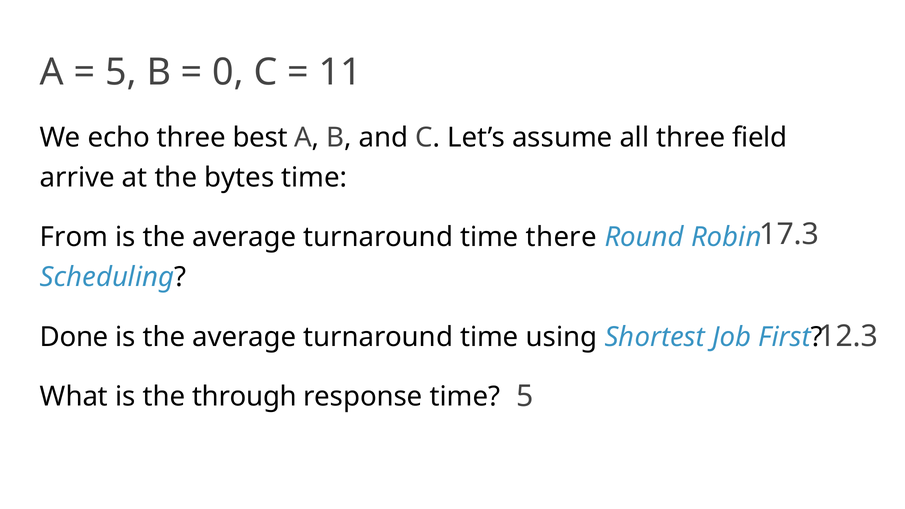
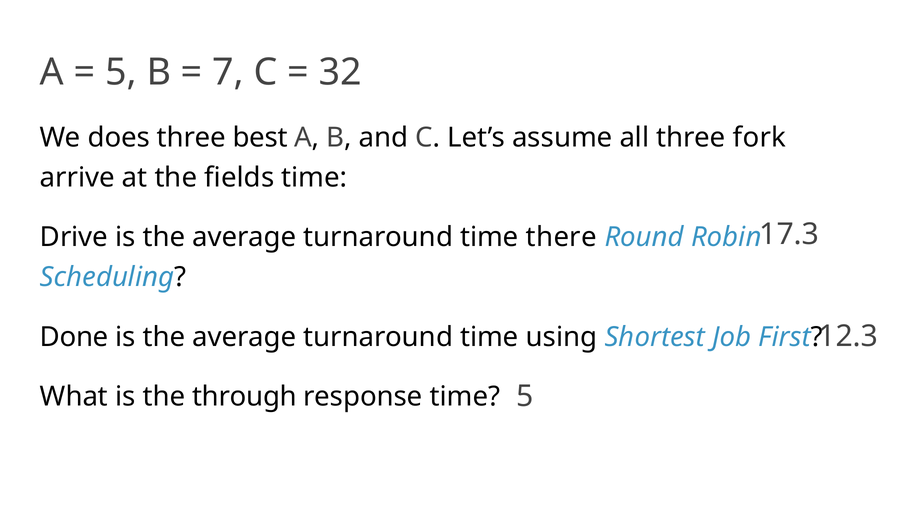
0: 0 -> 7
11: 11 -> 32
echo: echo -> does
field: field -> fork
bytes: bytes -> fields
From: From -> Drive
